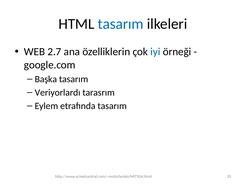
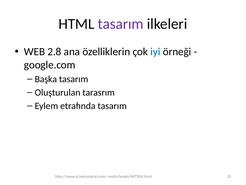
tasarım at (121, 24) colour: blue -> purple
2.7: 2.7 -> 2.8
Veriyorlardı: Veriyorlardı -> Oluşturulan
